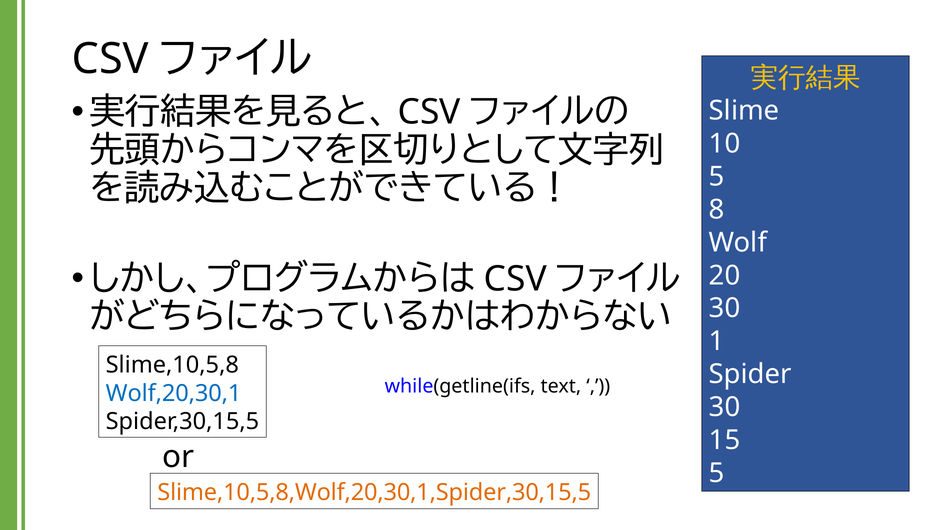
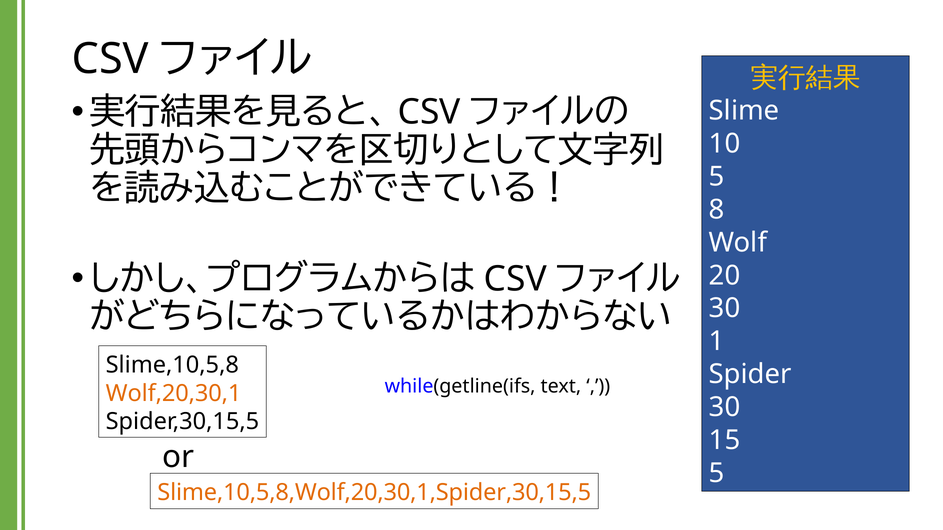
Wolf,20,30,1 colour: blue -> orange
